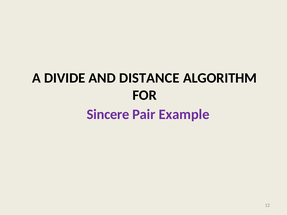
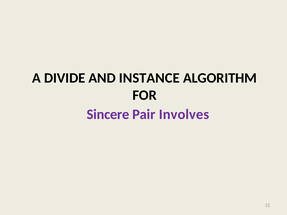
DISTANCE: DISTANCE -> INSTANCE
Example: Example -> Involves
